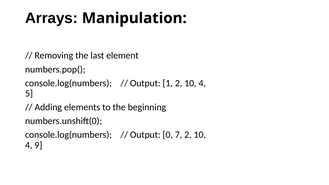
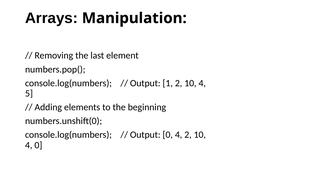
0 7: 7 -> 4
4 9: 9 -> 0
